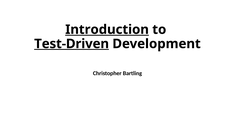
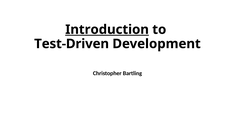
Test-Driven underline: present -> none
